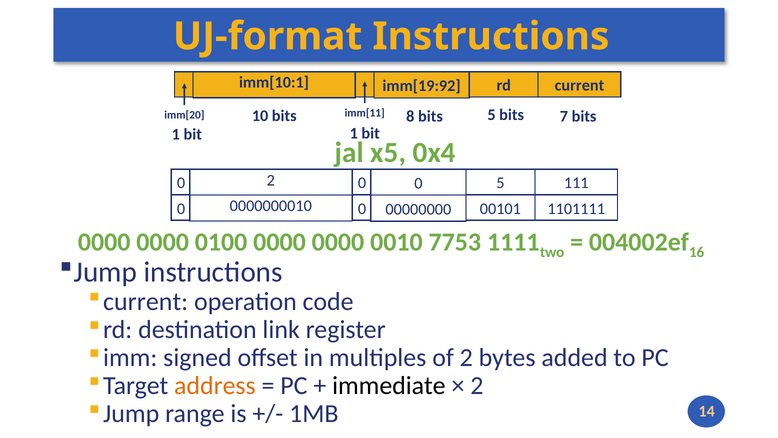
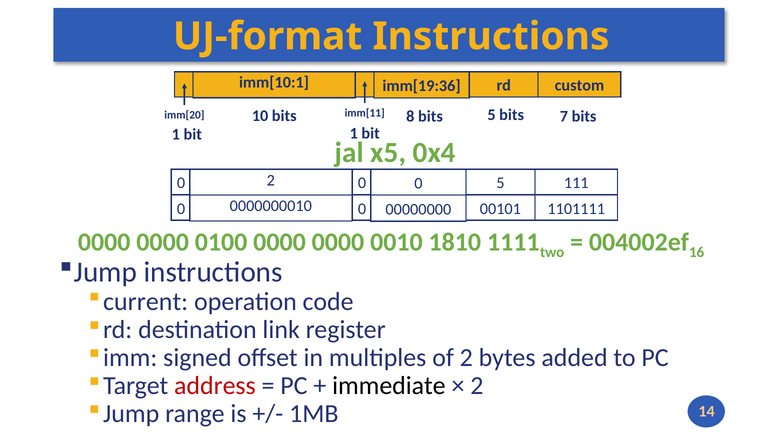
rd current: current -> custom
imm[19:92: imm[19:92 -> imm[19:36
7753: 7753 -> 1810
address colour: orange -> red
